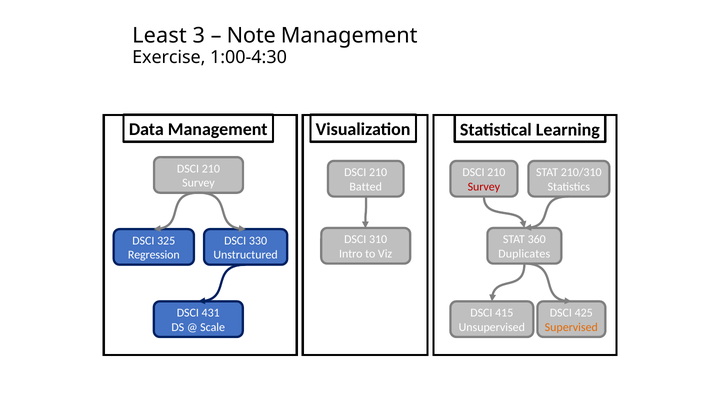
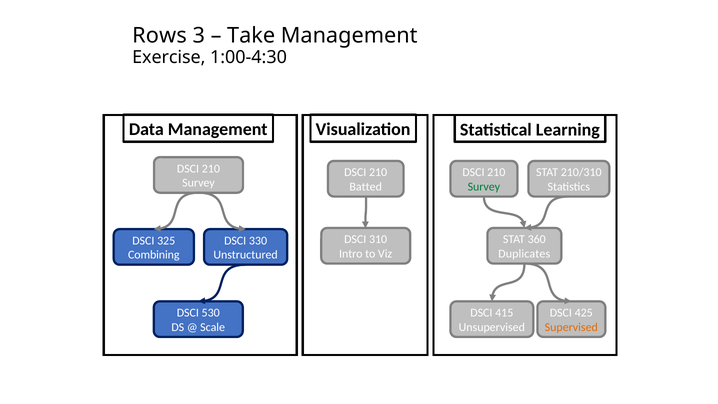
Least: Least -> Rows
Note: Note -> Take
Survey at (484, 187) colour: red -> green
Regression: Regression -> Combining
431: 431 -> 530
